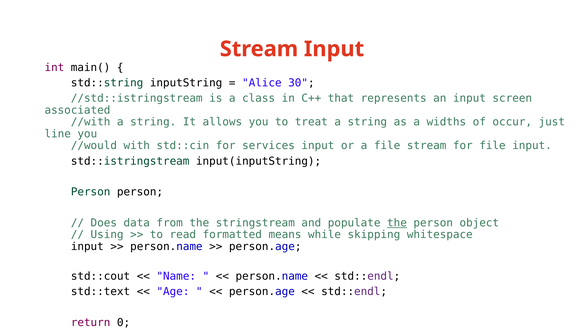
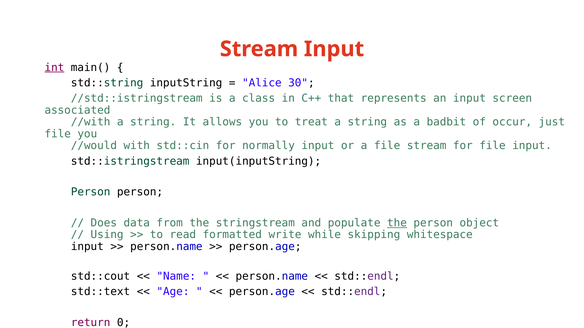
int underline: none -> present
widths: widths -> badbit
line at (58, 134): line -> file
services: services -> normally
means: means -> write
